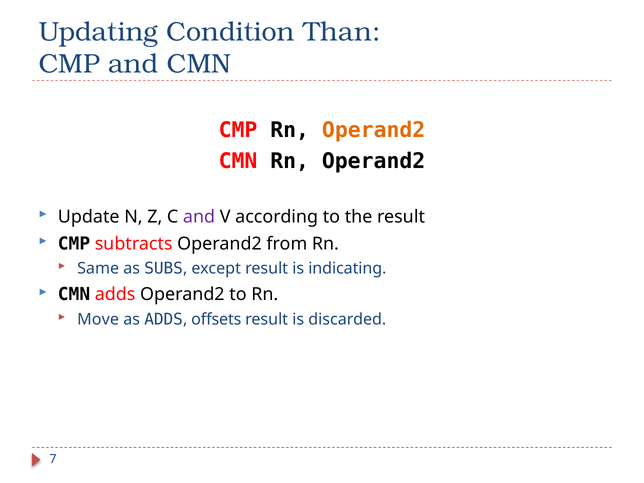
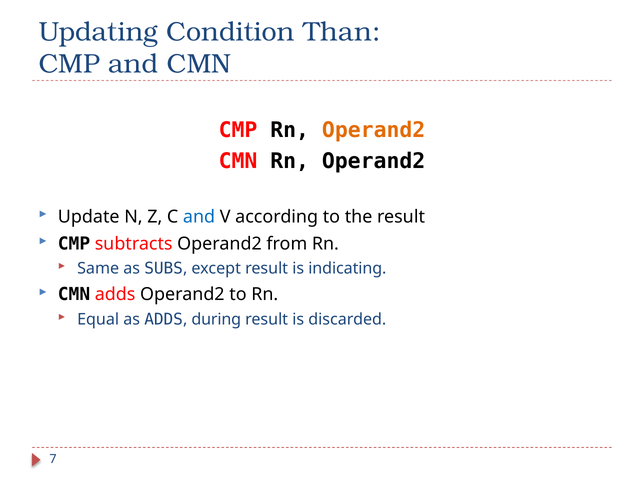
and at (199, 217) colour: purple -> blue
Move: Move -> Equal
offsets: offsets -> during
